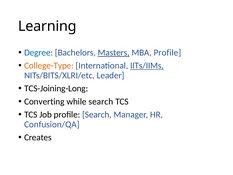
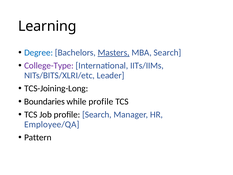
MBA Profile: Profile -> Search
College-Type colour: orange -> purple
IITs/IIMs underline: present -> none
Converting: Converting -> Boundaries
while search: search -> profile
Confusion/QA: Confusion/QA -> Employee/QA
Creates: Creates -> Pattern
